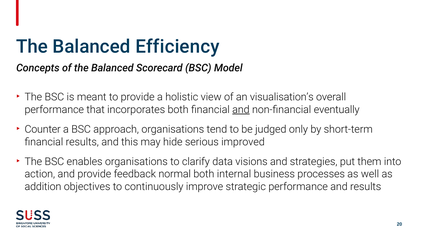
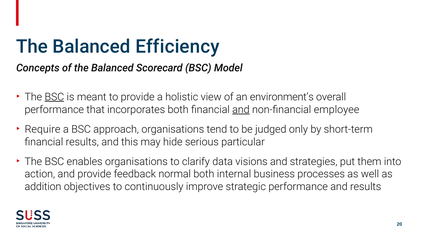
BSC at (54, 97) underline: none -> present
visualisation’s: visualisation’s -> environment’s
eventually: eventually -> employee
Counter: Counter -> Require
improved: improved -> particular
